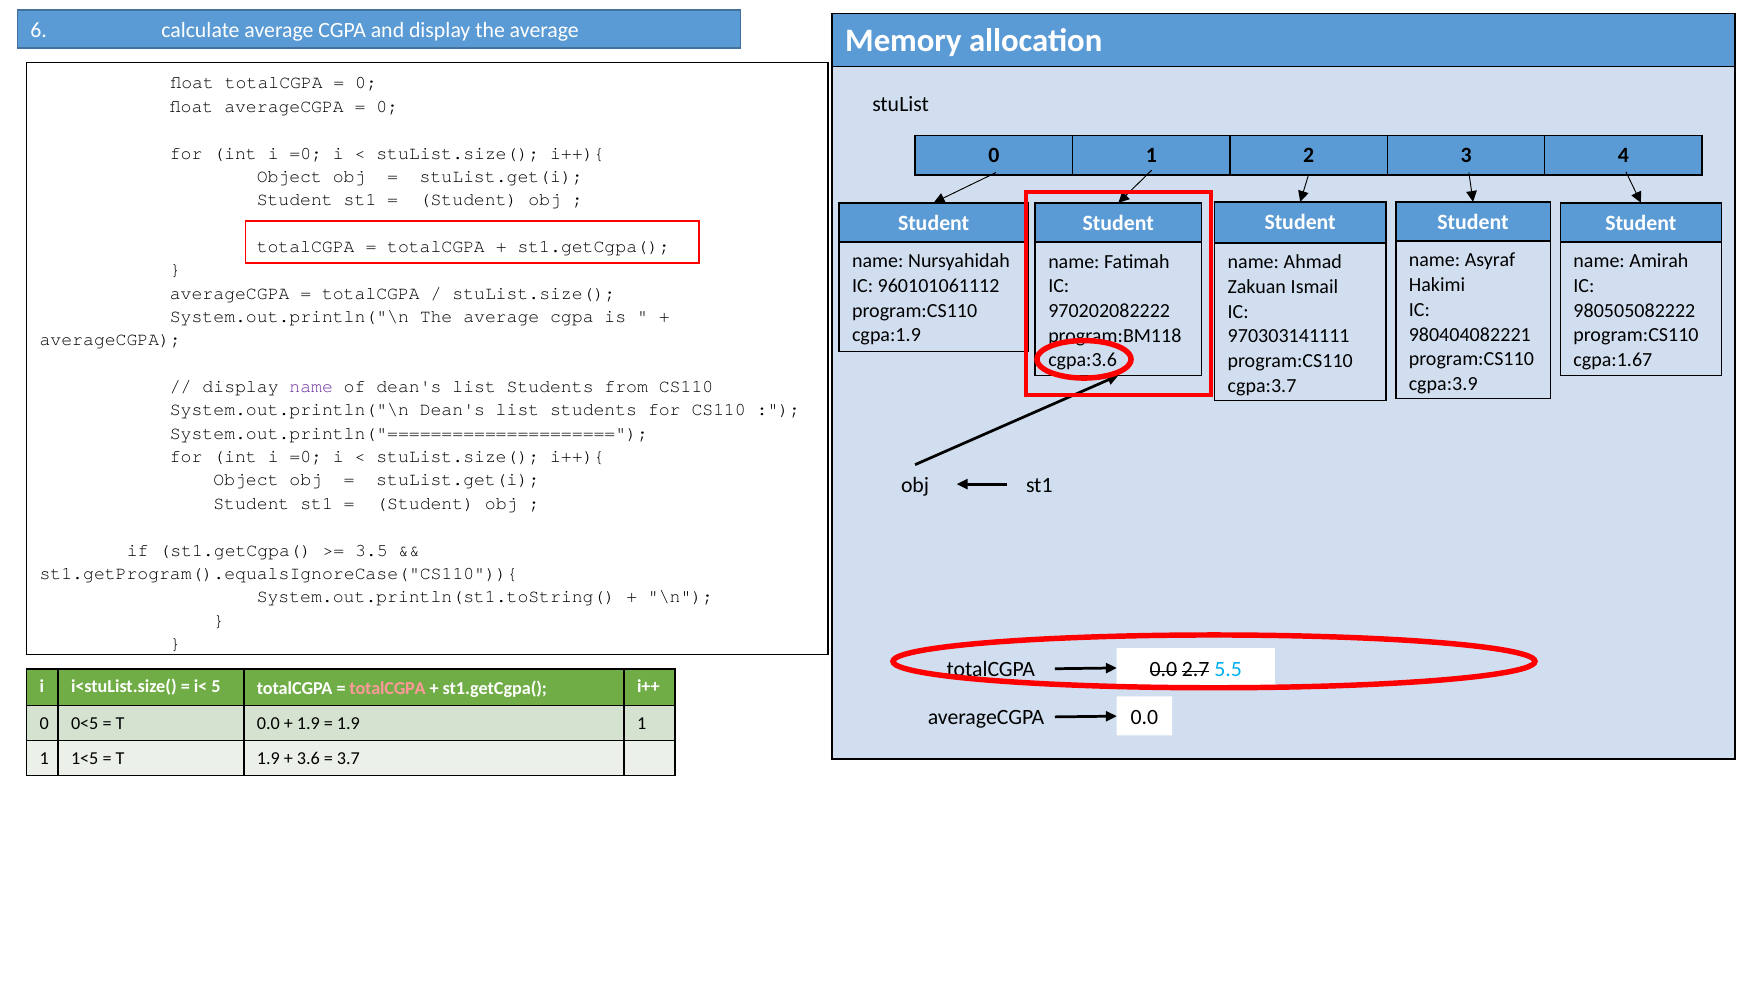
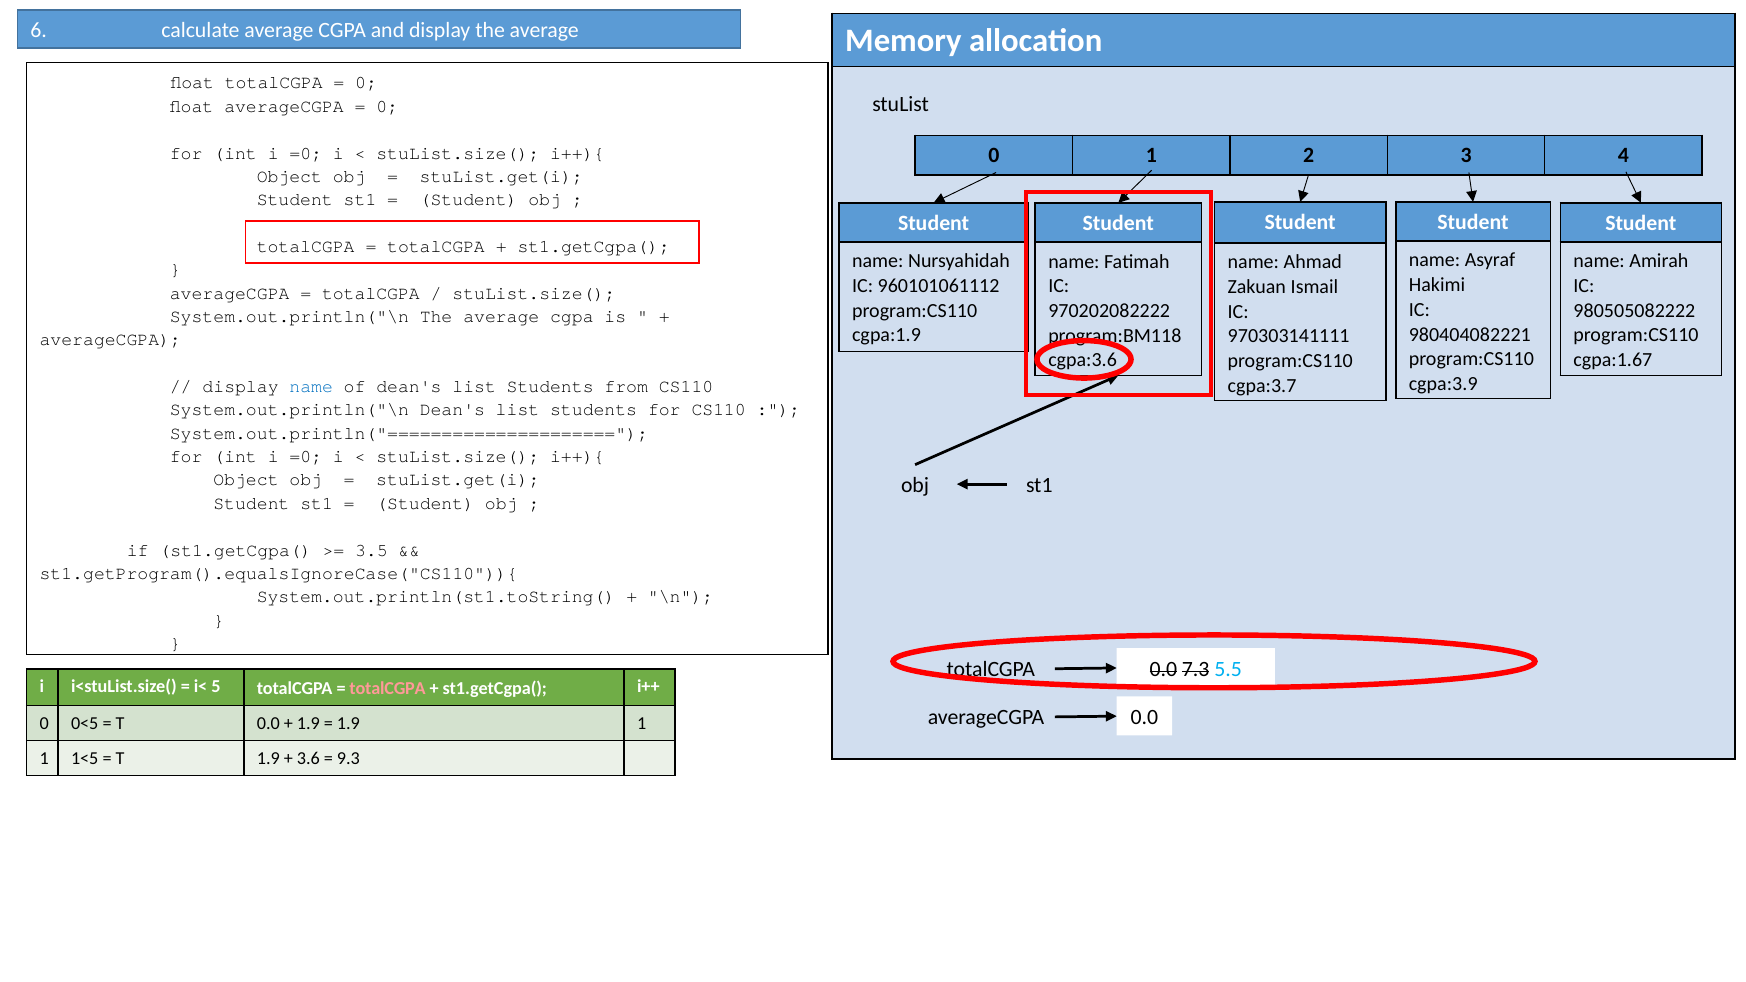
name at (311, 387) colour: purple -> blue
2.7: 2.7 -> 7.3
3.7: 3.7 -> 9.3
